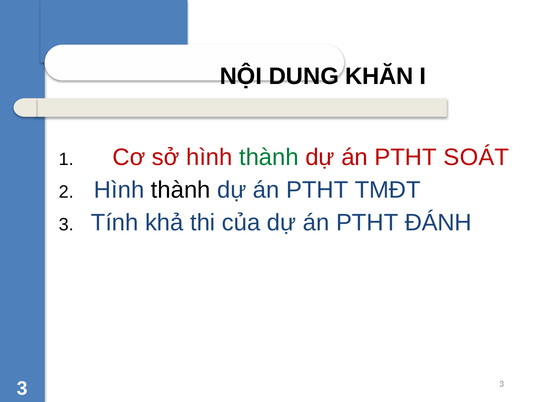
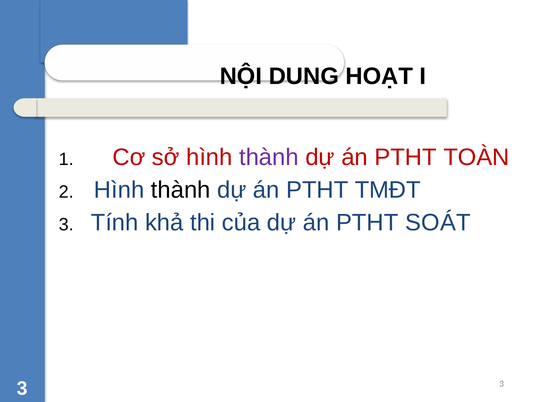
KHĂN: KHĂN -> HOẠT
thành at (269, 157) colour: green -> purple
SOÁT: SOÁT -> TOÀN
ĐÁNH: ĐÁNH -> SOÁT
